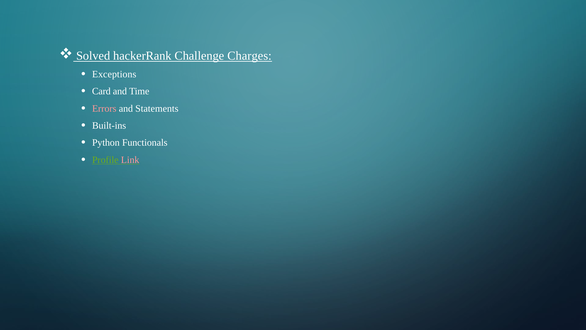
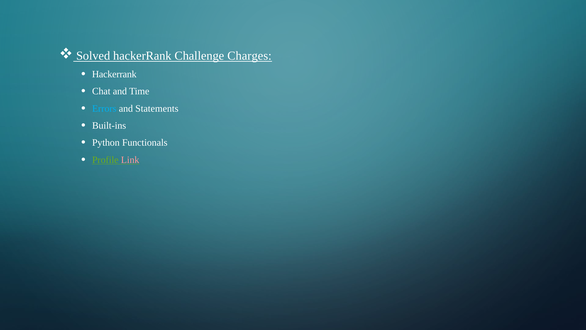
Exceptions at (114, 74): Exceptions -> Hackerrank
Card: Card -> Chat
Errors colour: pink -> light blue
